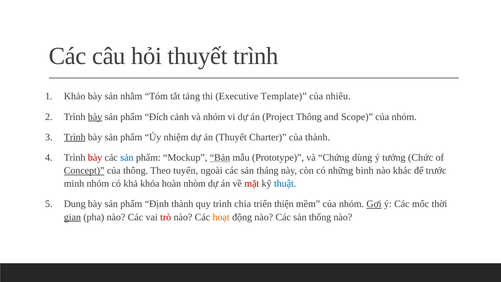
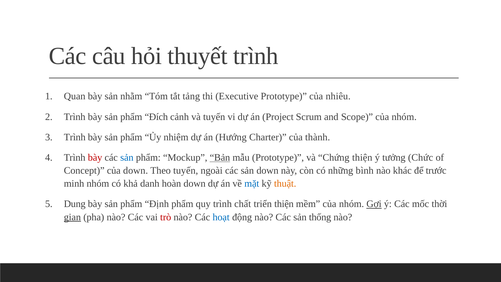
Khảo: Khảo -> Quan
Executive Template: Template -> Prototype
bày at (95, 117) underline: present -> none
và nhóm: nhóm -> tuyến
Project Thông: Thông -> Scrum
Trình at (75, 137) underline: present -> none
án Thuyết: Thuyết -> Hướng
Chứng dùng: dùng -> thiện
Concept underline: present -> none
của thông: thông -> down
sản tháng: tháng -> down
khóa: khóa -> danh
hoàn nhòm: nhòm -> down
mặt colour: red -> blue
thuật colour: blue -> orange
Định thành: thành -> phẩm
chia: chia -> chất
hoạt colour: orange -> blue
